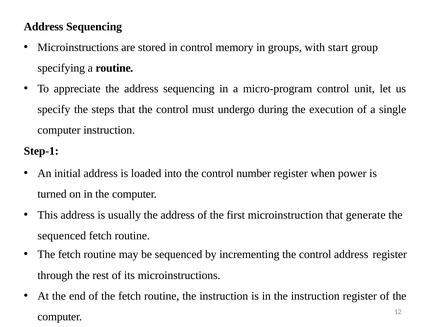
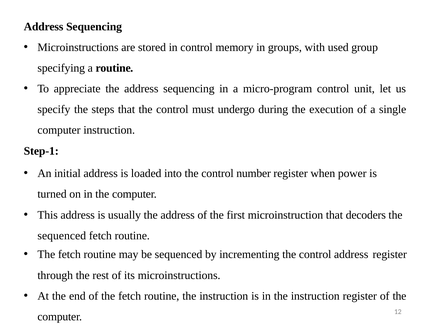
start: start -> used
generate: generate -> decoders
